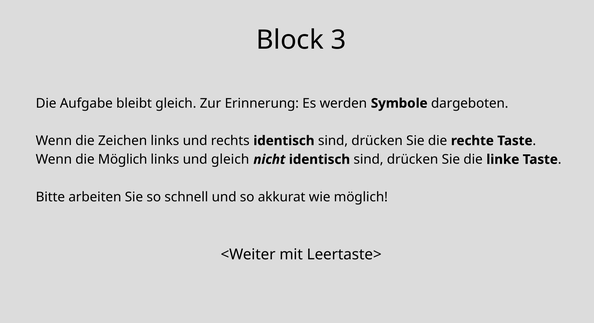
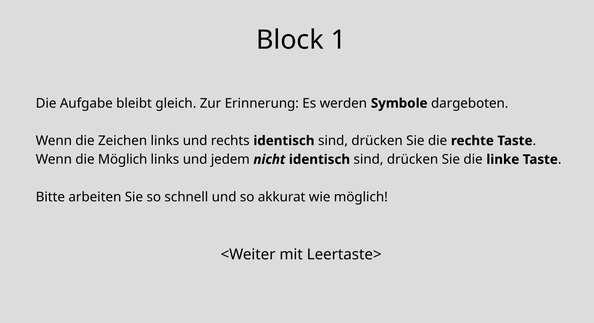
3: 3 -> 1
und gleich: gleich -> jedem
